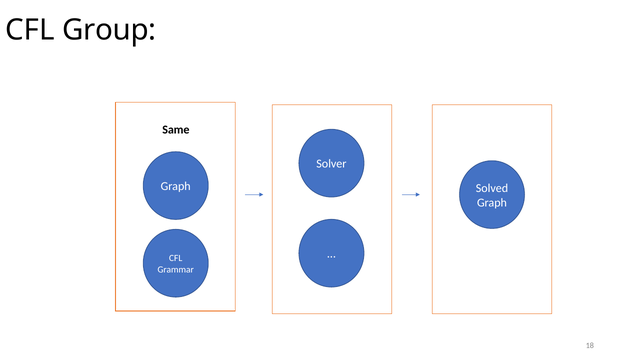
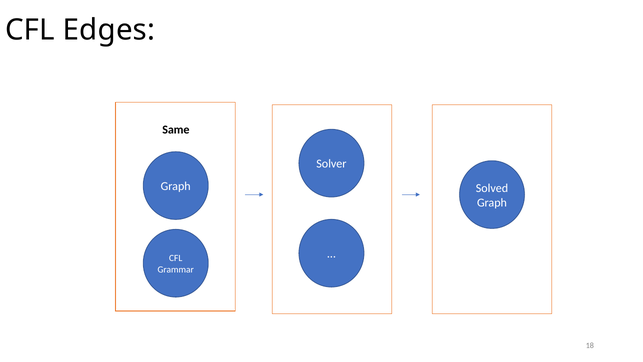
Group: Group -> Edges
